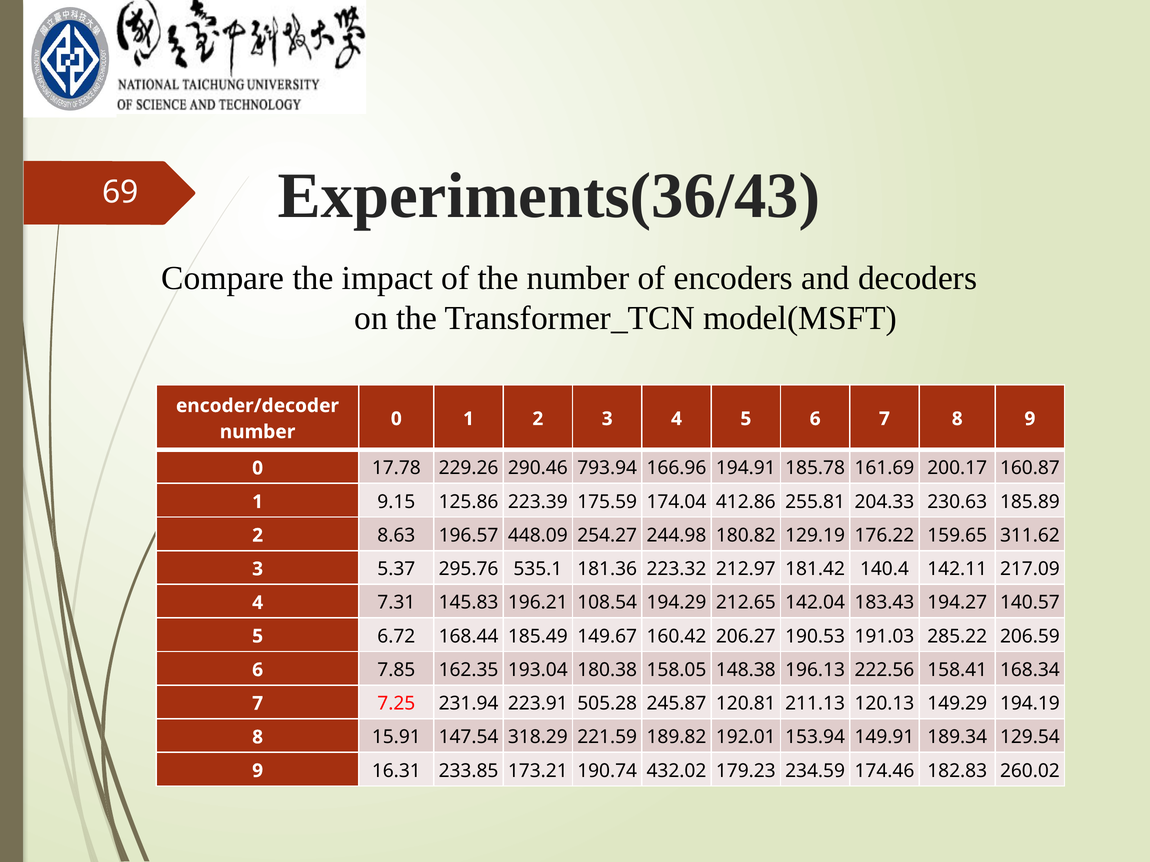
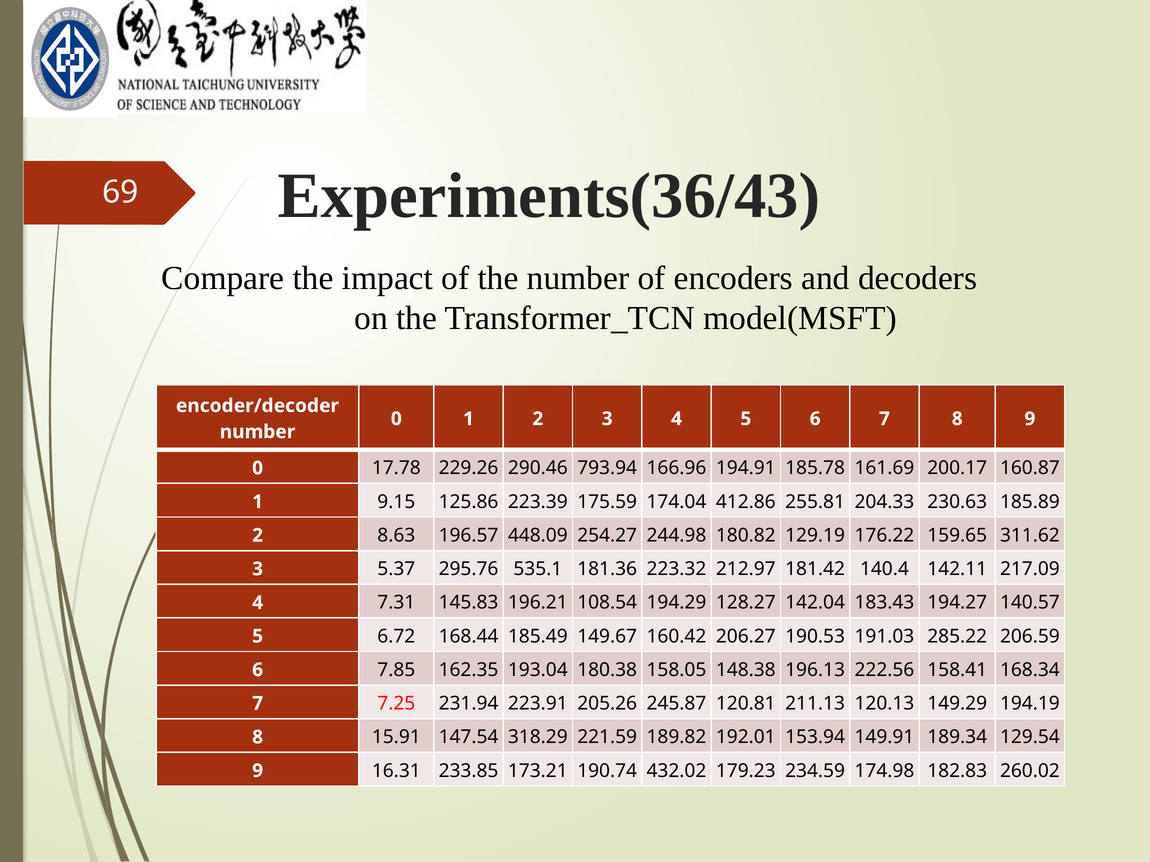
212.65: 212.65 -> 128.27
505.28: 505.28 -> 205.26
174.46: 174.46 -> 174.98
